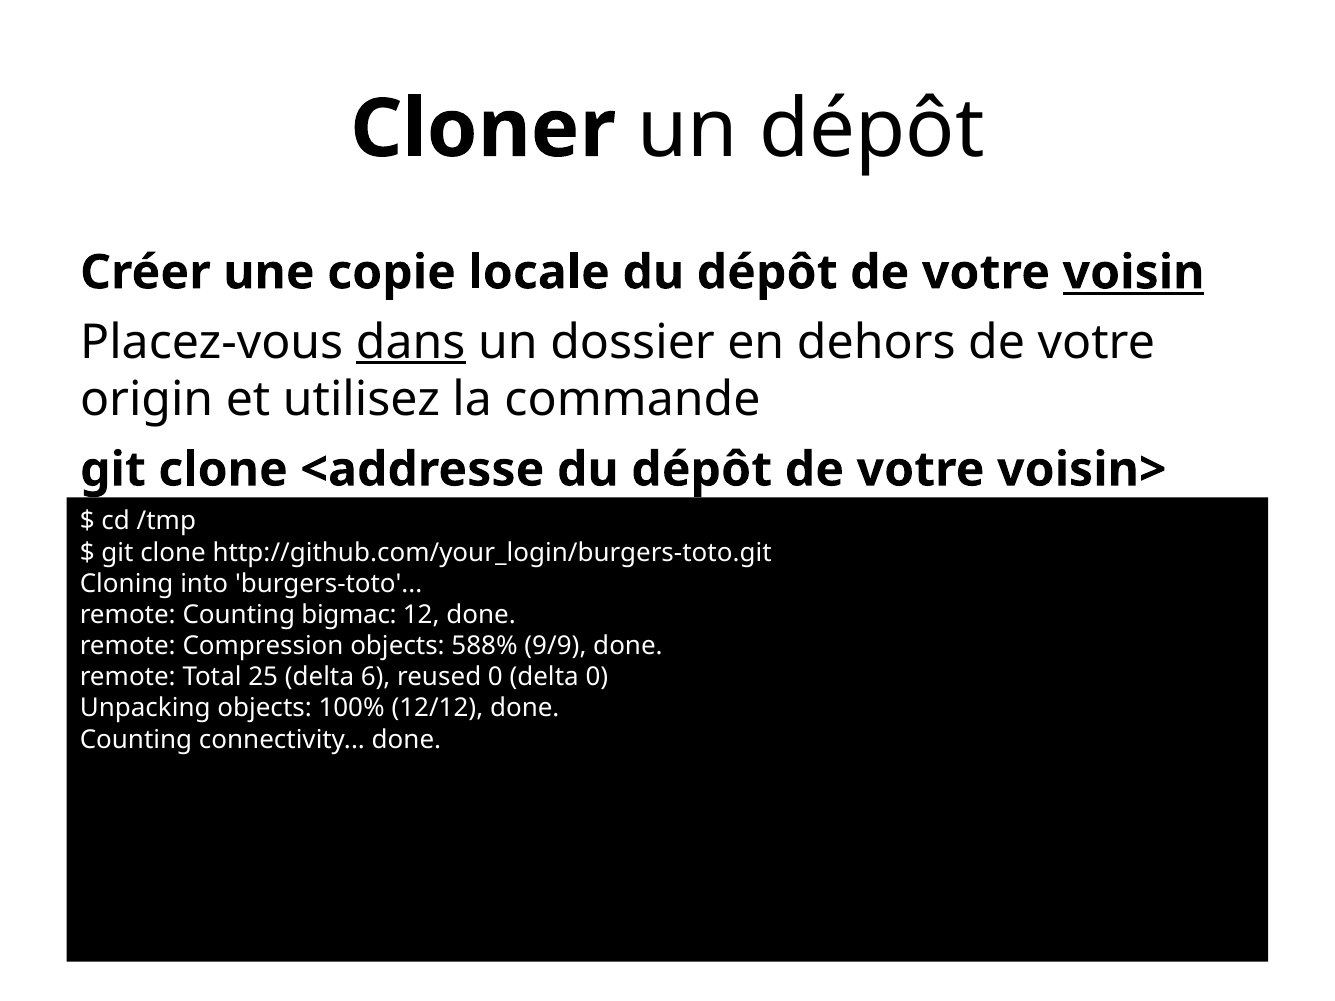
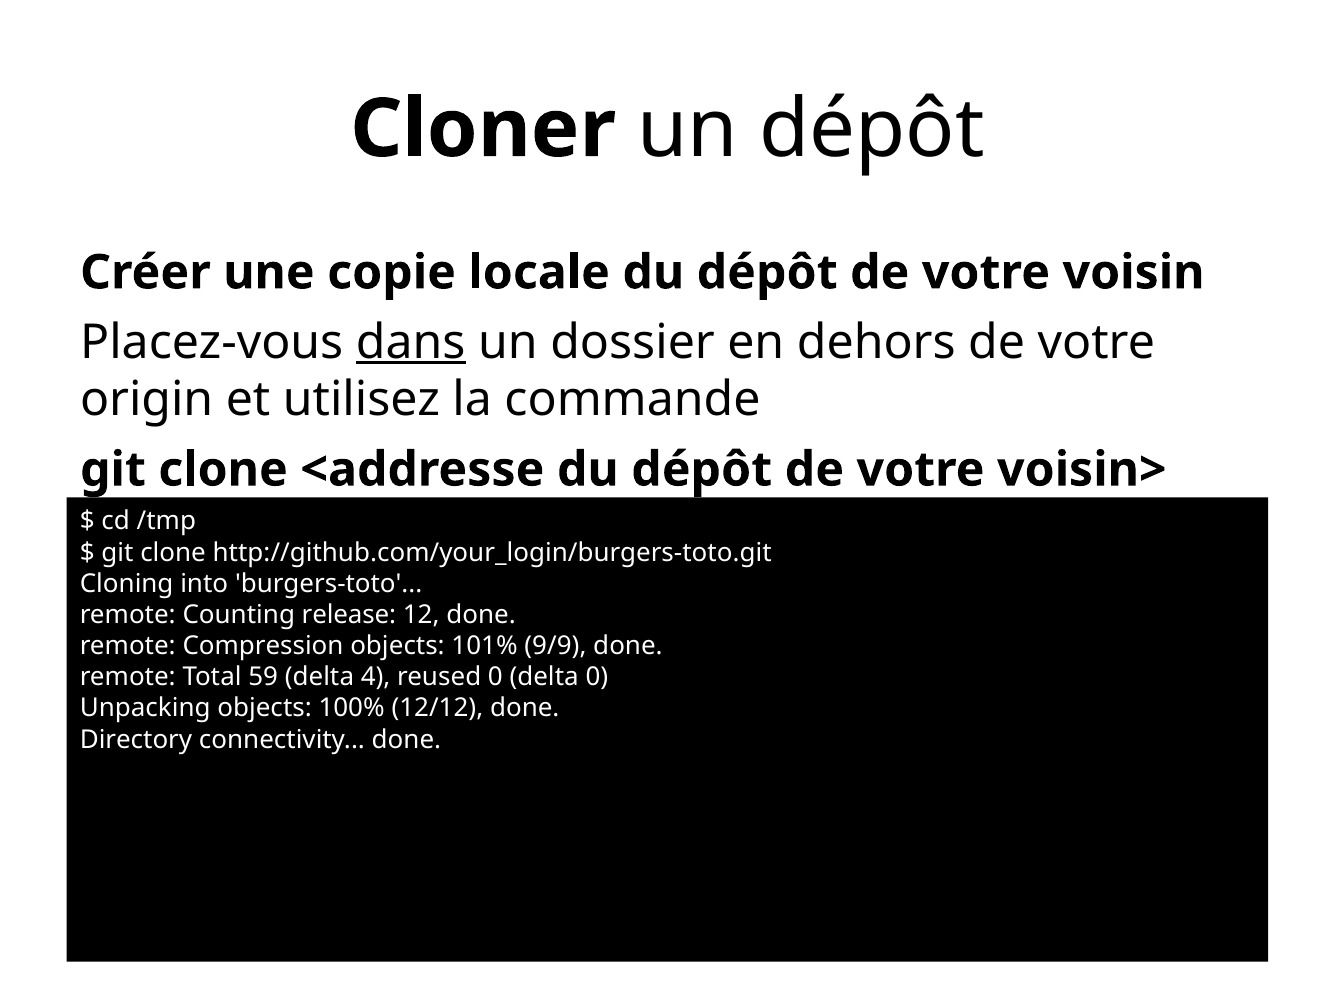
voisin underline: present -> none
bigmac: bigmac -> release
588%: 588% -> 101%
25: 25 -> 59
6: 6 -> 4
Counting at (136, 740): Counting -> Directory
